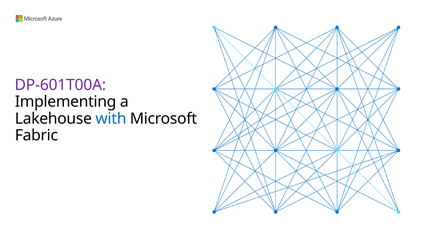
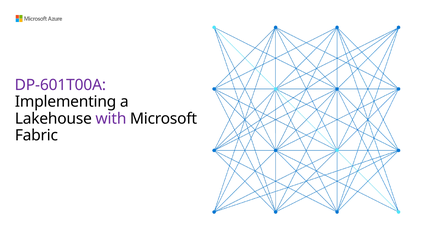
with colour: blue -> purple
